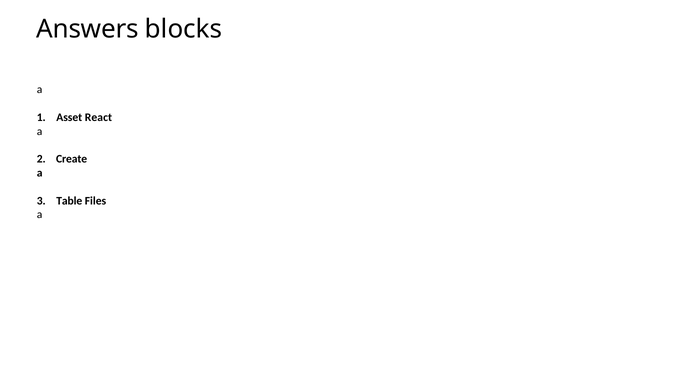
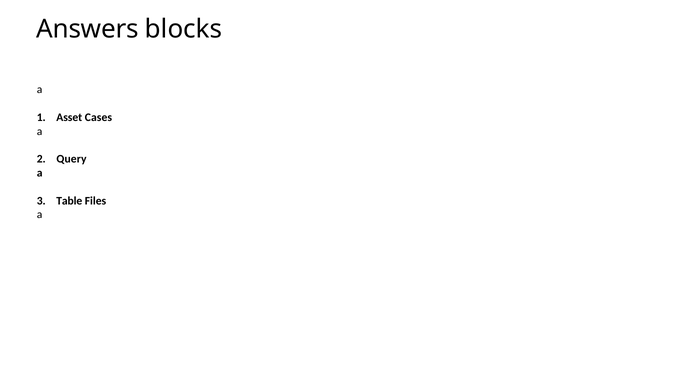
React: React -> Cases
Create: Create -> Query
